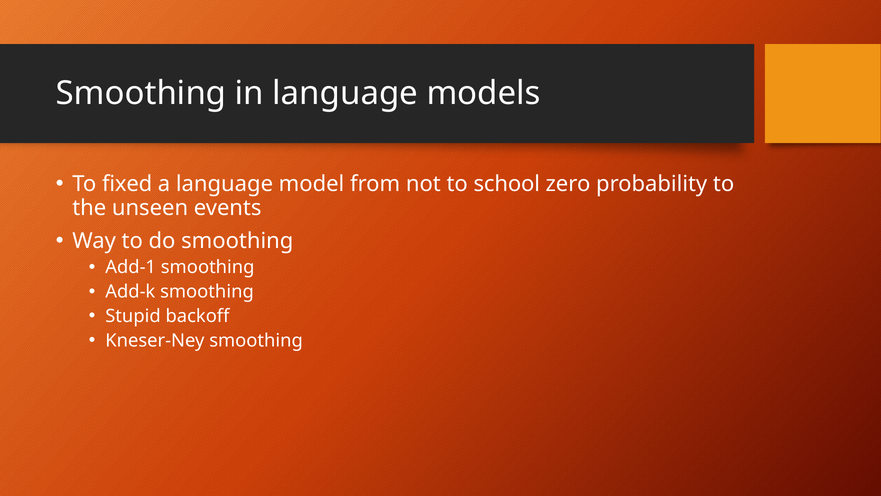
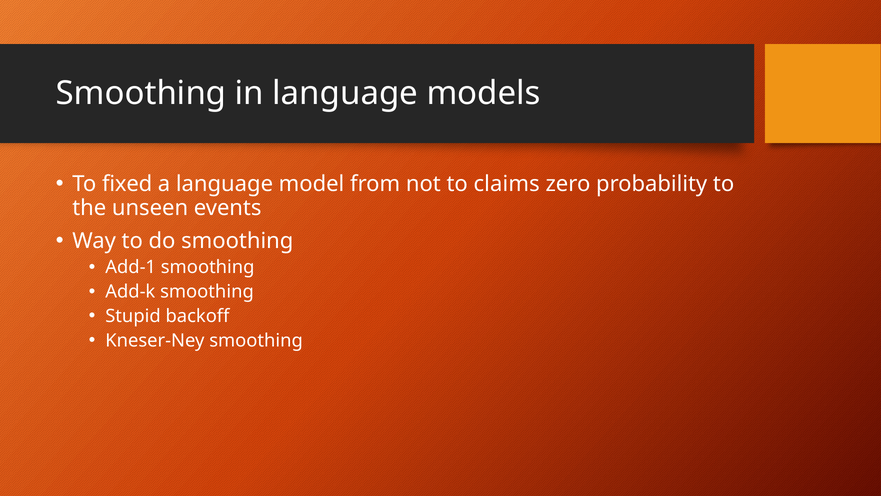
school: school -> claims
